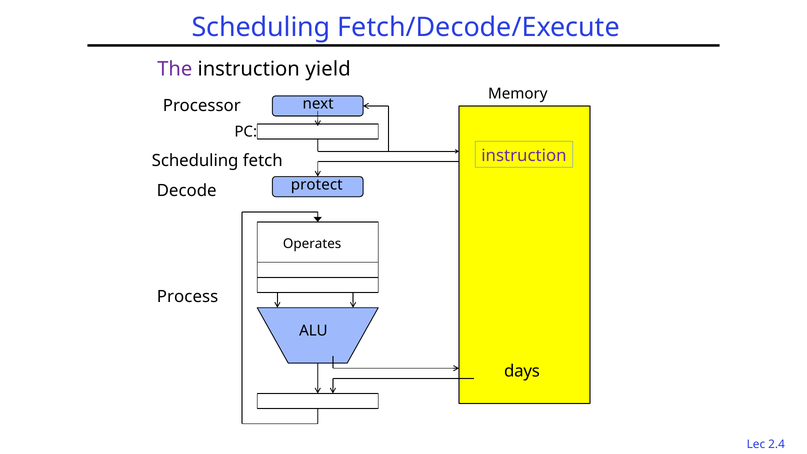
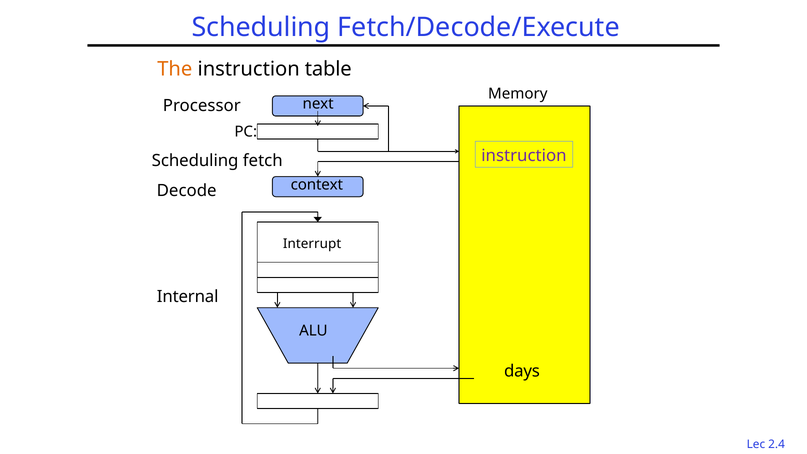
The colour: purple -> orange
yield: yield -> table
protect: protect -> context
Operates: Operates -> Interrupt
Process: Process -> Internal
